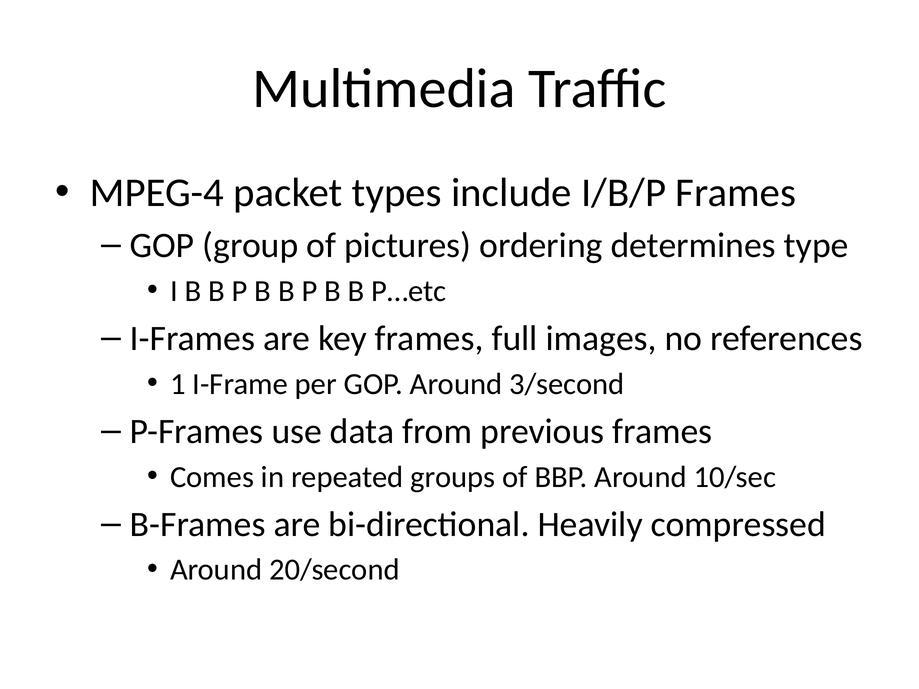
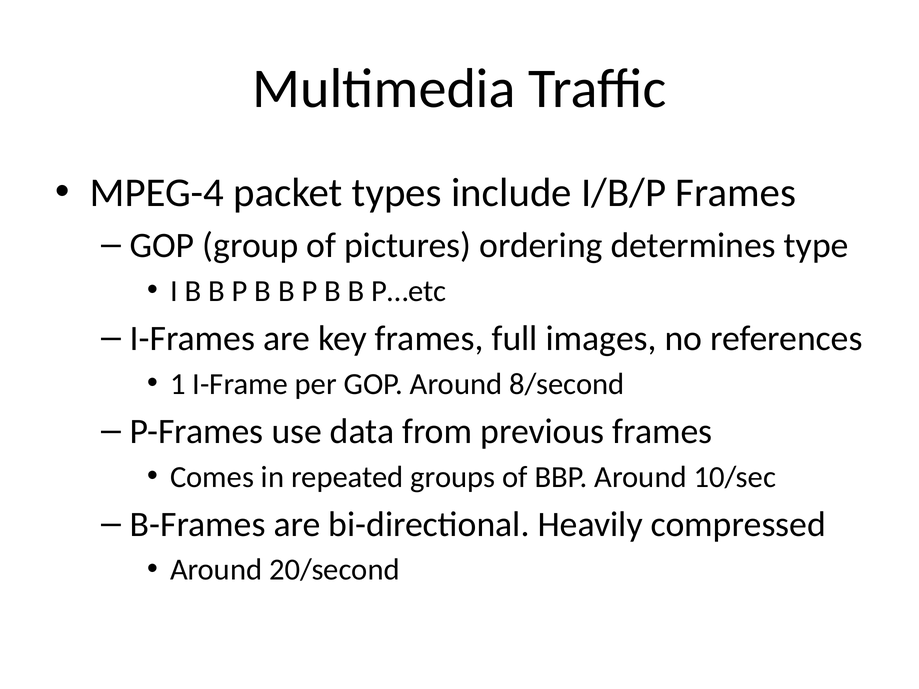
3/second: 3/second -> 8/second
